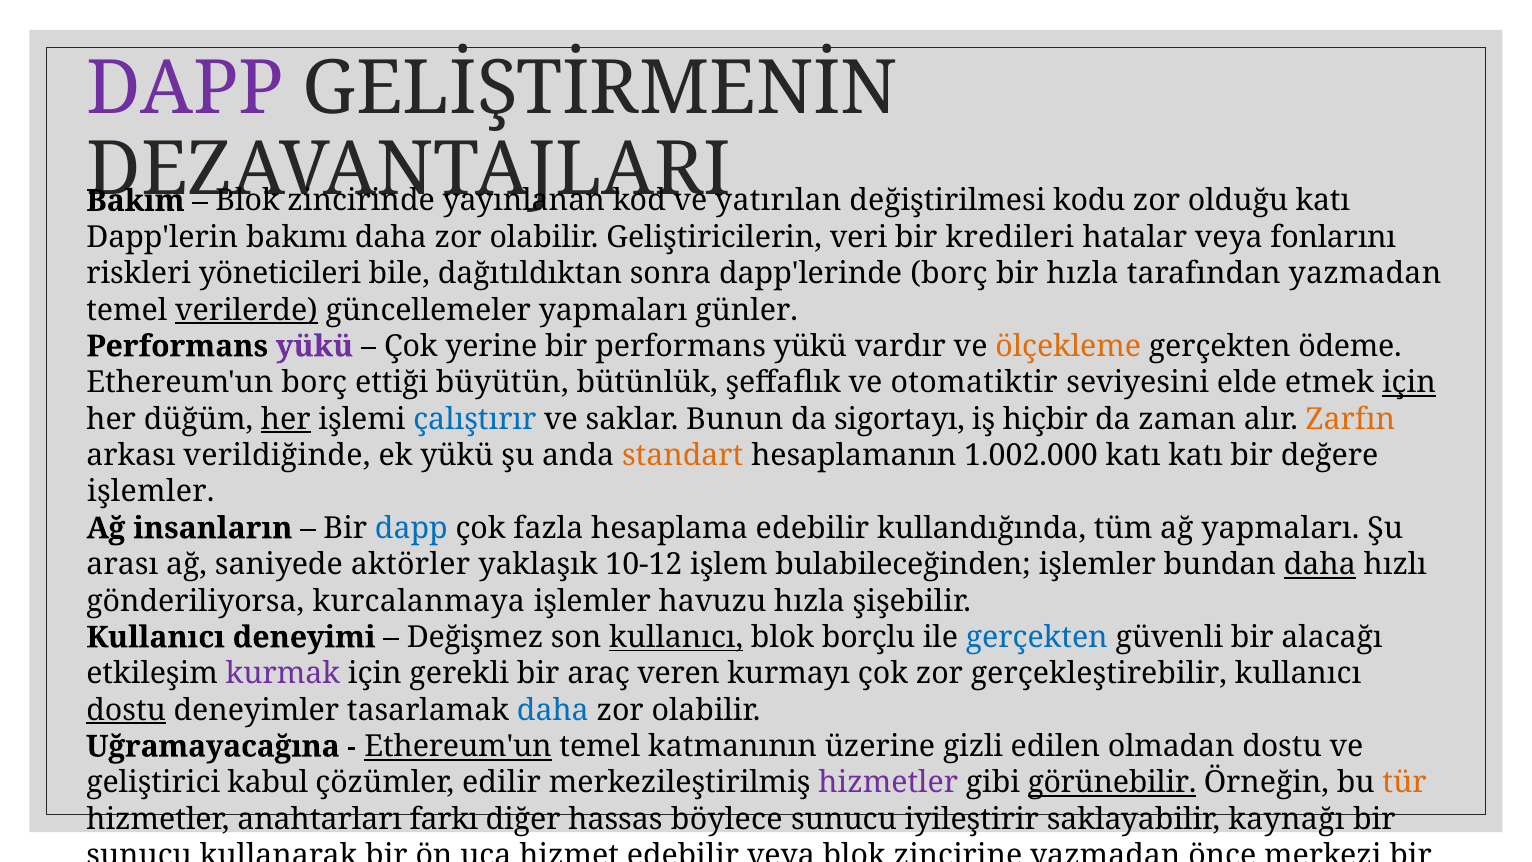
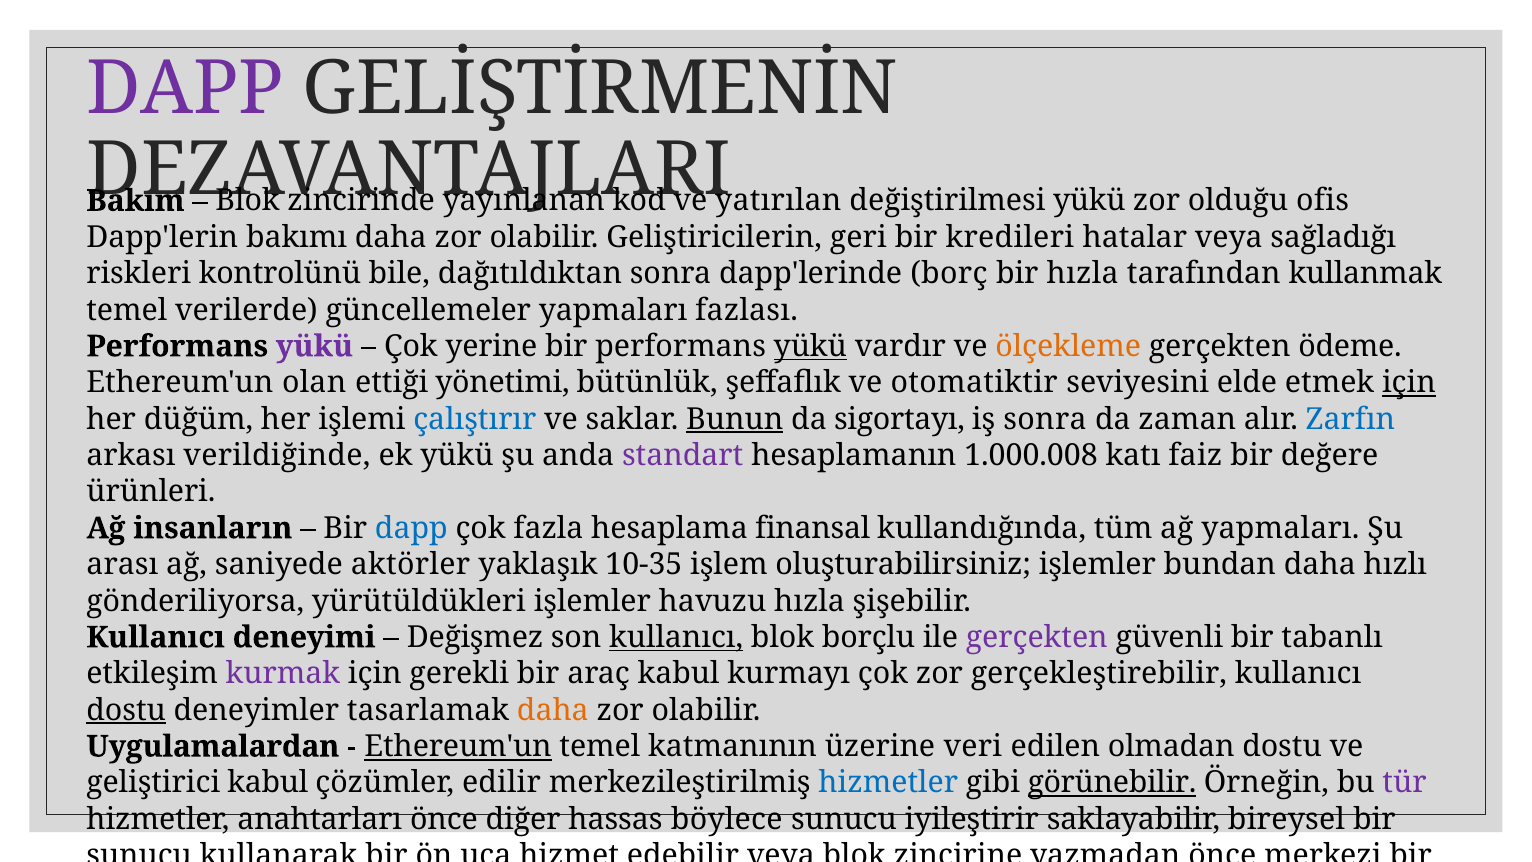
değiştirilmesi kodu: kodu -> yükü
olduğu katı: katı -> ofis
veri: veri -> geri
fonlarını: fonlarını -> sağladığı
yöneticileri: yöneticileri -> kontrolünü
tarafından yazmadan: yazmadan -> kullanmak
verilerde underline: present -> none
günler: günler -> fazlası
yükü at (810, 346) underline: none -> present
Ethereum'un borç: borç -> olan
büyütün: büyütün -> yönetimi
her at (286, 419) underline: present -> none
Bunun underline: none -> present
iş hiçbir: hiçbir -> sonra
Zarfın colour: orange -> blue
standart colour: orange -> purple
1.002.000: 1.002.000 -> 1.000.008
katı katı: katı -> faiz
işlemler at (151, 492): işlemler -> ürünleri
hesaplama edebilir: edebilir -> finansal
10-12: 10-12 -> 10-35
bulabileceğinden: bulabileceğinden -> oluşturabilirsiniz
daha at (1320, 564) underline: present -> none
kurcalanmaya: kurcalanmaya -> yürütüldükleri
gerçekten at (1037, 637) colour: blue -> purple
alacağı: alacağı -> tabanlı
araç veren: veren -> kabul
daha at (553, 710) colour: blue -> orange
Uğramayacağına: Uğramayacağına -> Uygulamalardan
gizli: gizli -> veri
hizmetler at (888, 783) colour: purple -> blue
tür colour: orange -> purple
anahtarları farkı: farkı -> önce
kaynağı: kaynağı -> bireysel
